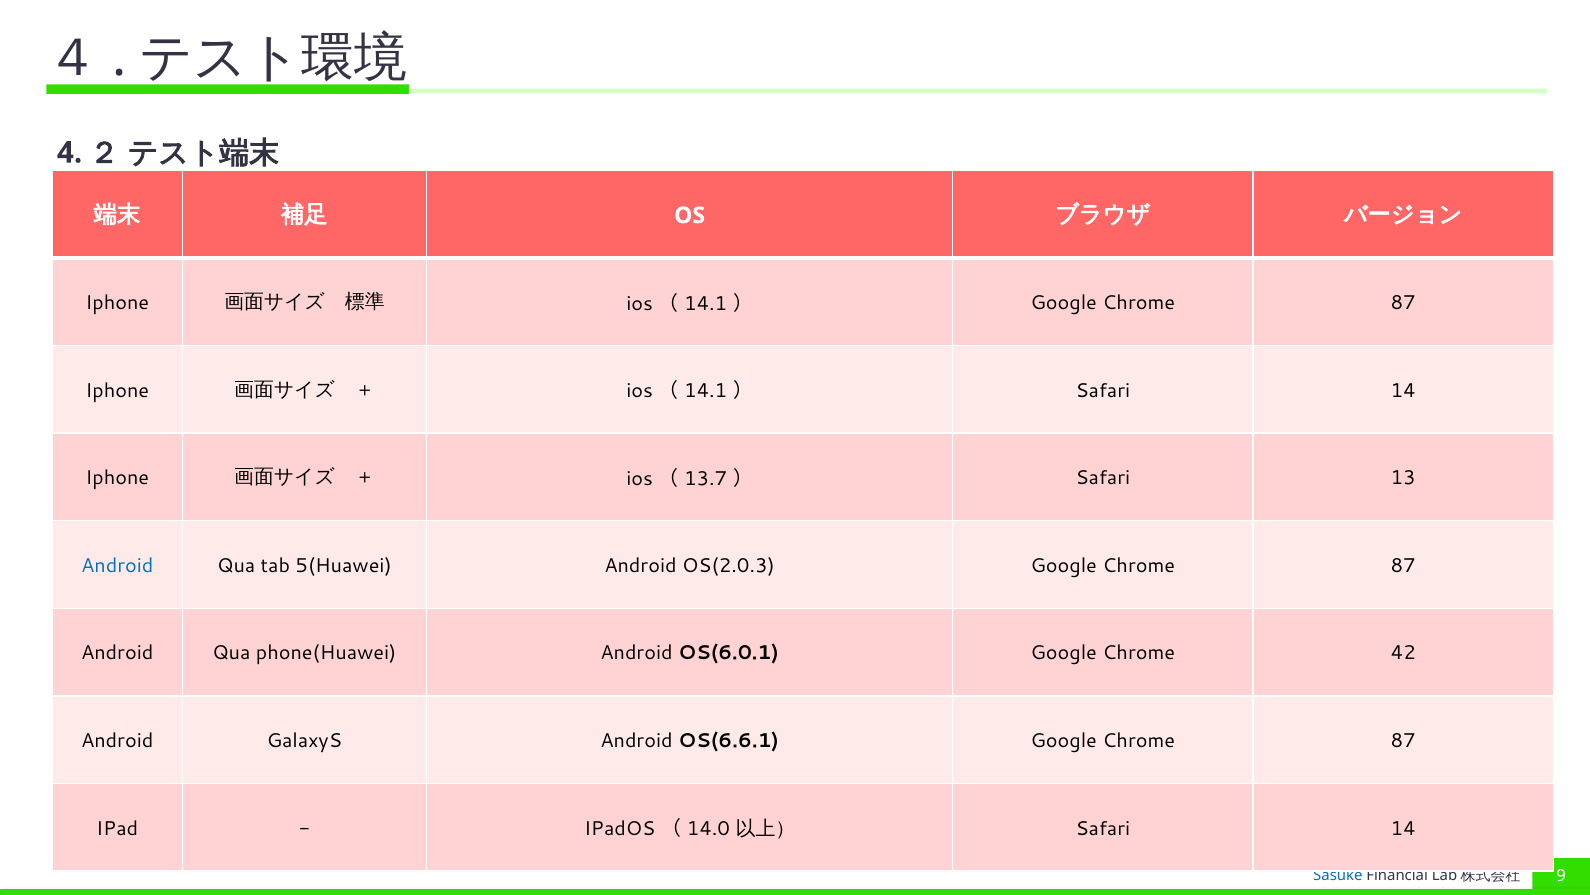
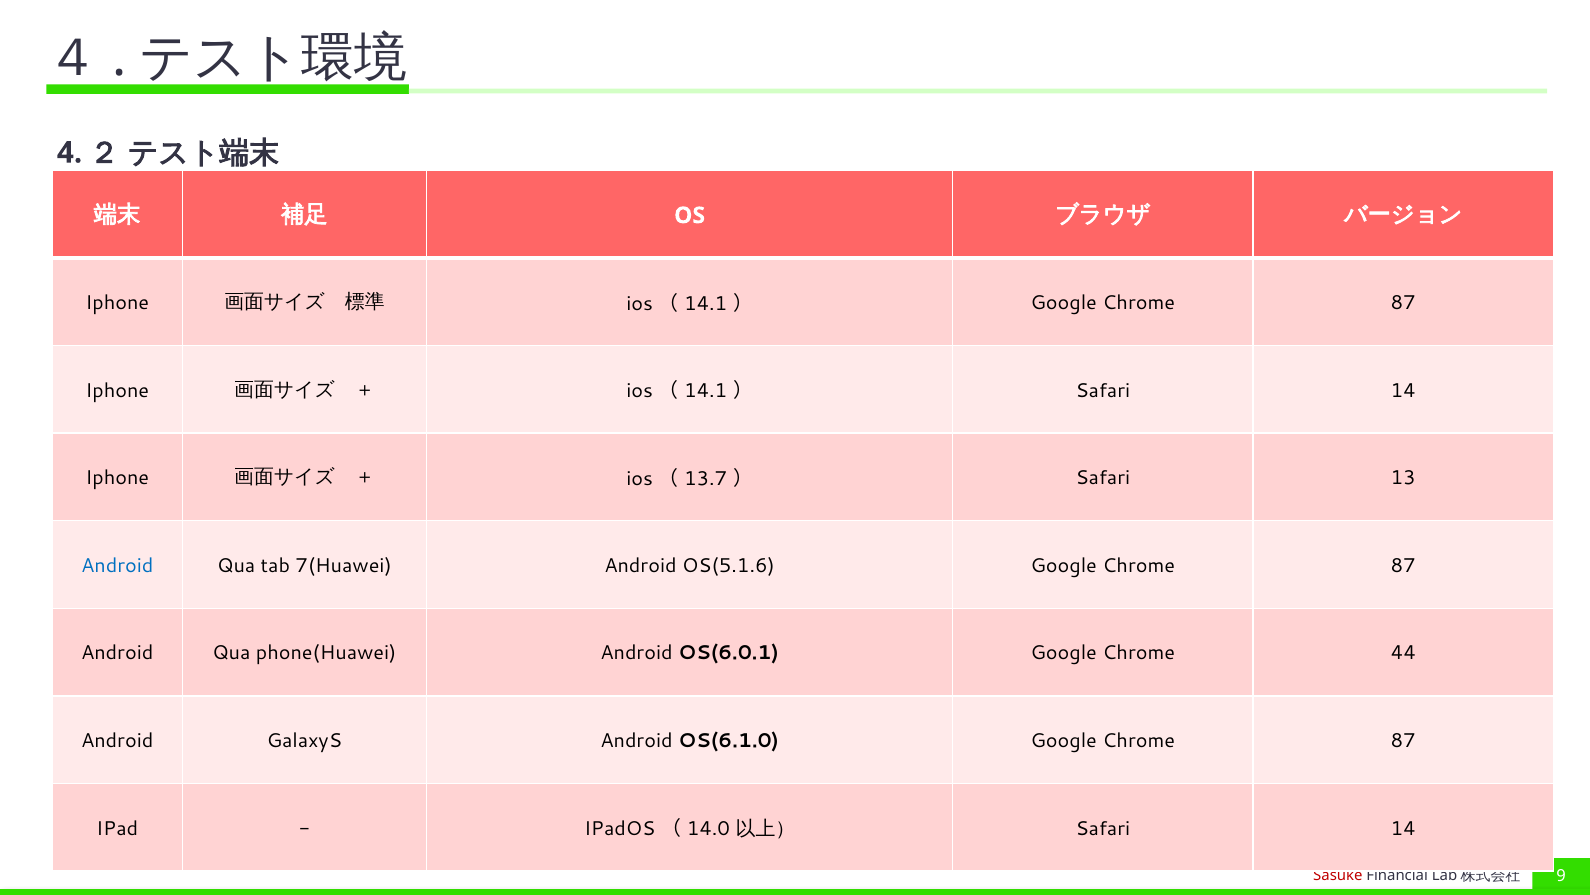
5(Huawei: 5(Huawei -> 7(Huawei
OS(2.0.3: OS(2.0.3 -> OS(5.1.6
42: 42 -> 44
OS(6.6.1: OS(6.6.1 -> OS(6.1.0
Sasuke colour: blue -> red
